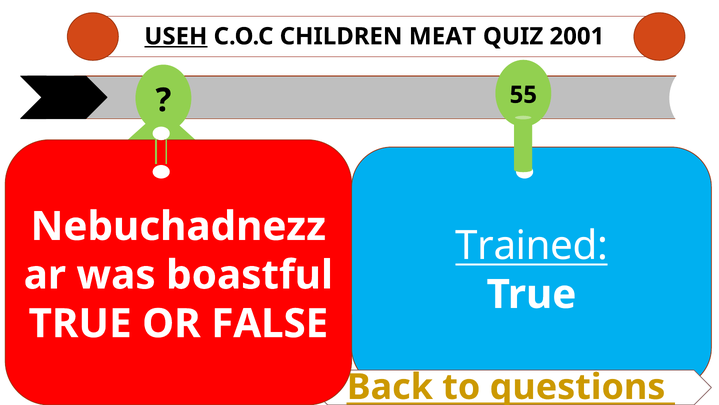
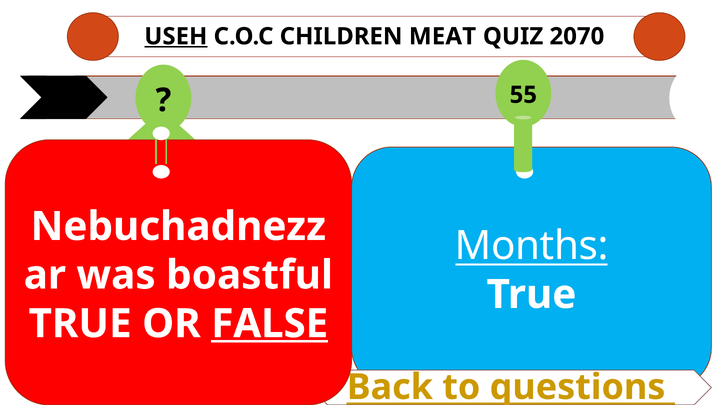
2001: 2001 -> 2070
Trained: Trained -> Months
FALSE underline: none -> present
